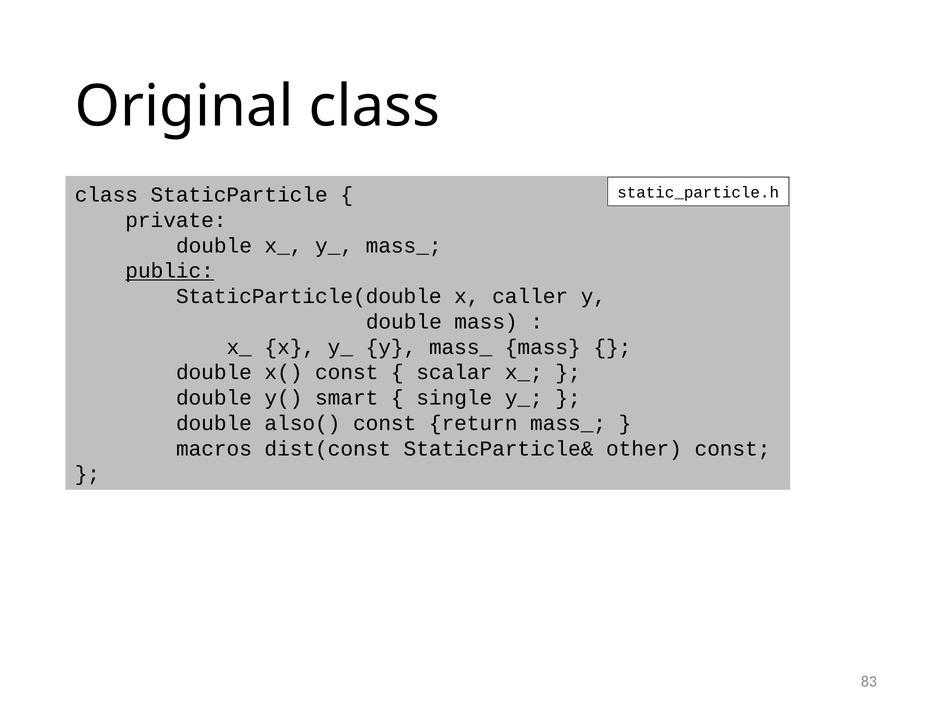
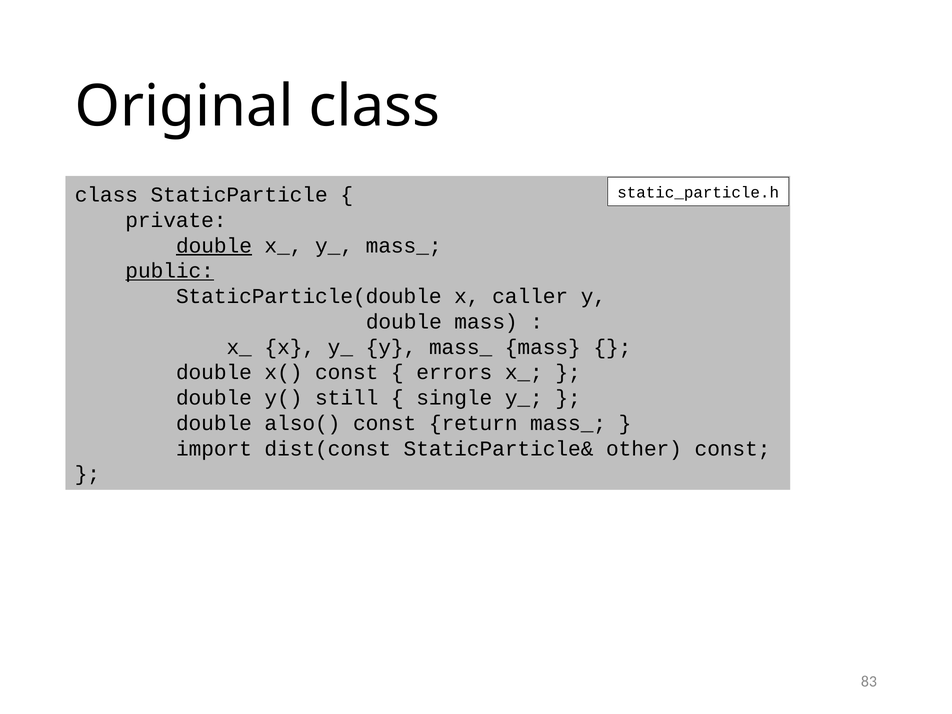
double at (214, 246) underline: none -> present
scalar: scalar -> errors
smart: smart -> still
macros: macros -> import
